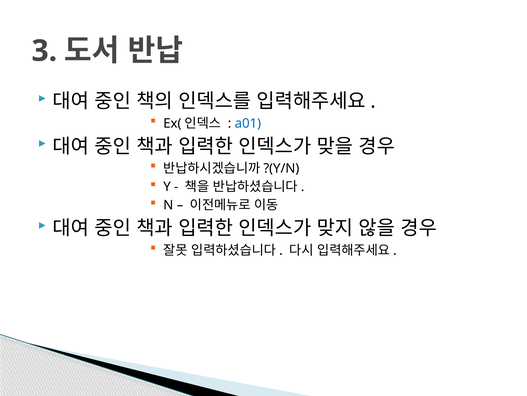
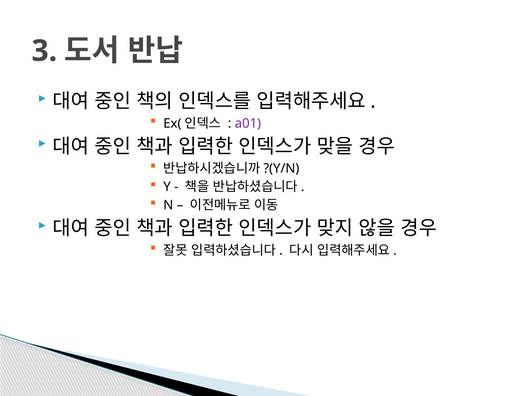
a01 colour: blue -> purple
